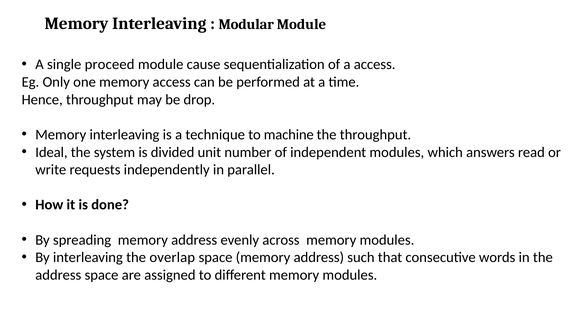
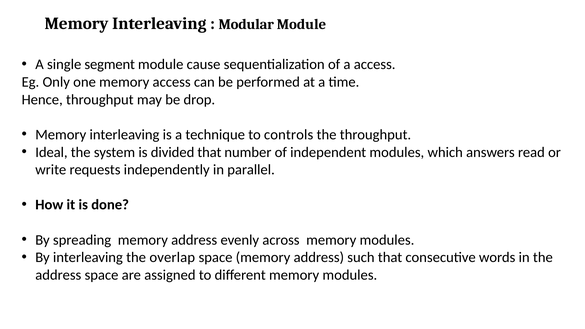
proceed: proceed -> segment
machine: machine -> controls
divided unit: unit -> that
